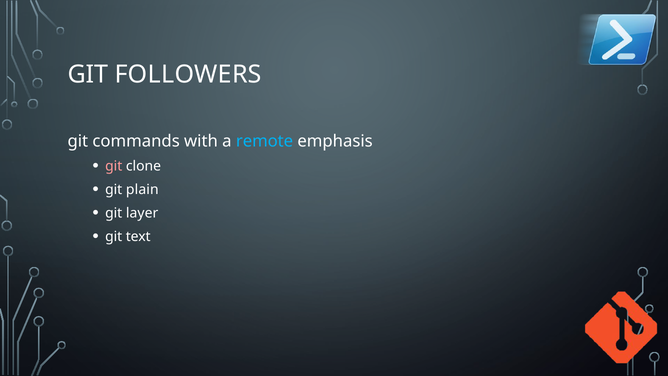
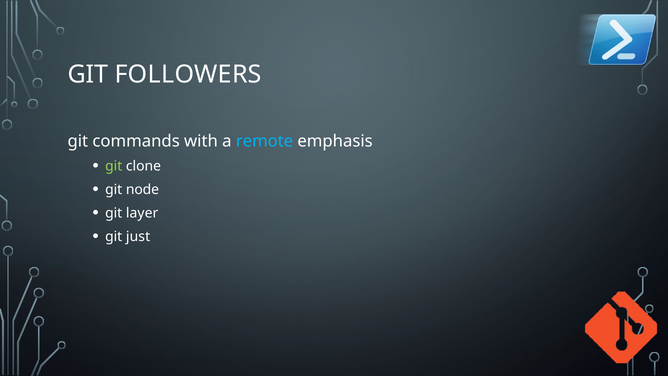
git at (114, 166) colour: pink -> light green
plain: plain -> node
text: text -> just
